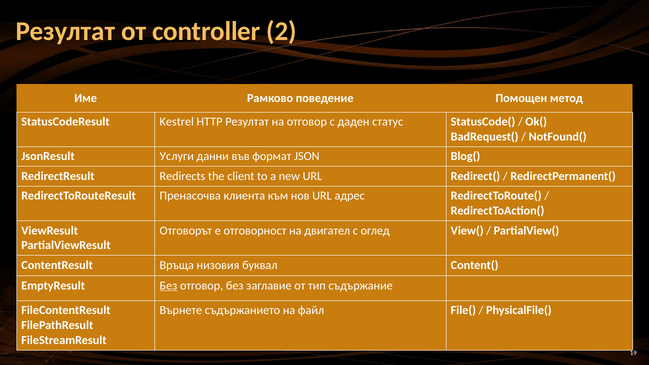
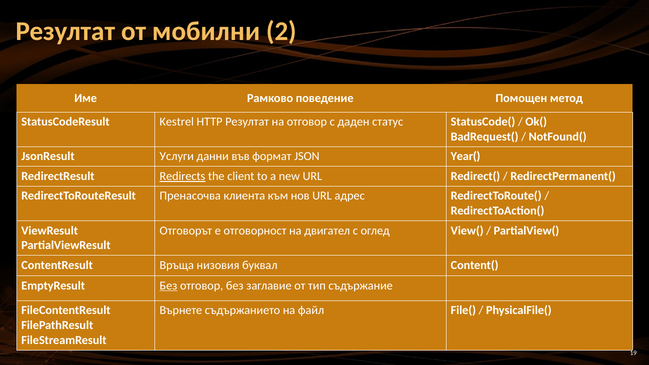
controller: controller -> мобилни
Blog(: Blog( -> Year(
Redirects underline: none -> present
